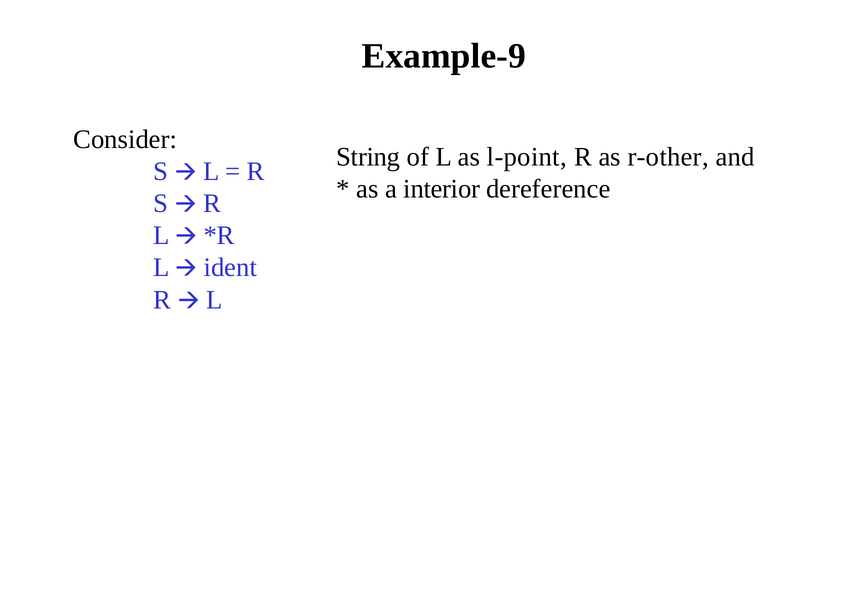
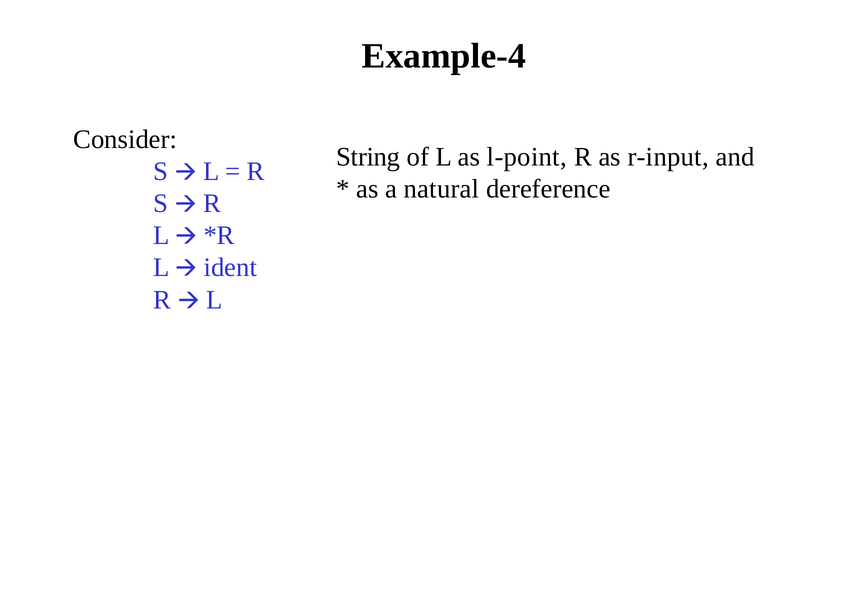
Example-9: Example-9 -> Example-4
r-other: r-other -> r-input
interior: interior -> natural
